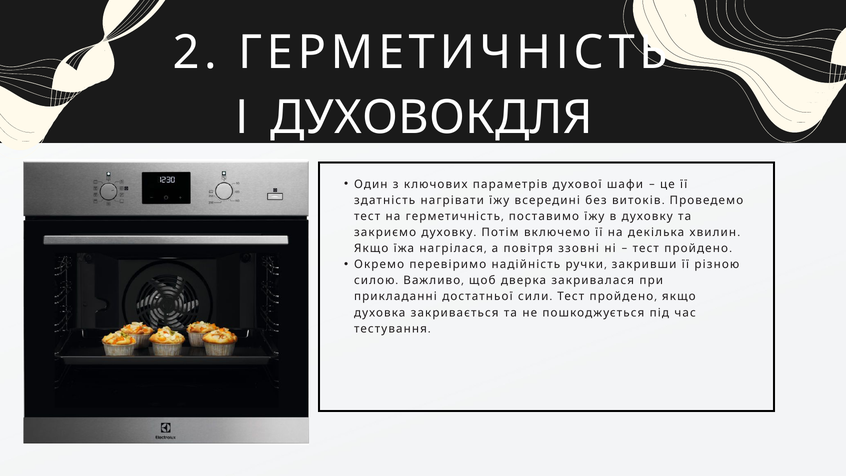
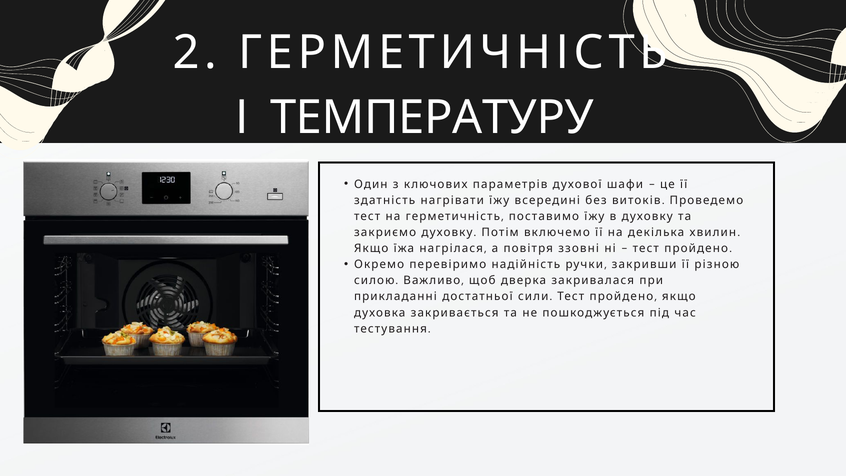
ДУХОВОКДЛЯ: ДУХОВОКДЛЯ -> ТЕМПЕРАТУРУ
